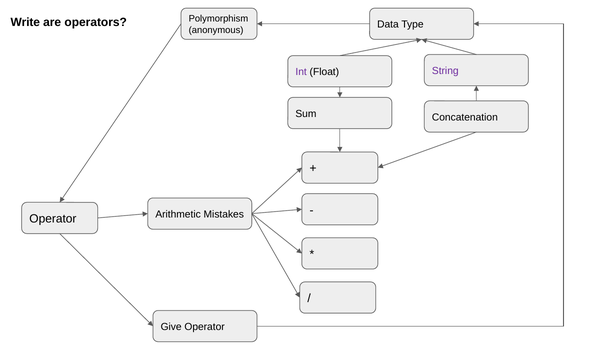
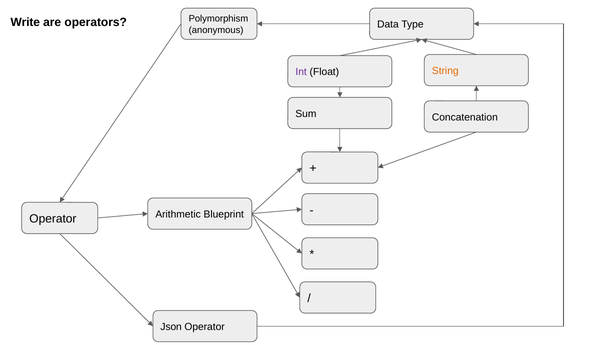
String colour: purple -> orange
Mistakes: Mistakes -> Blueprint
Give: Give -> Json
